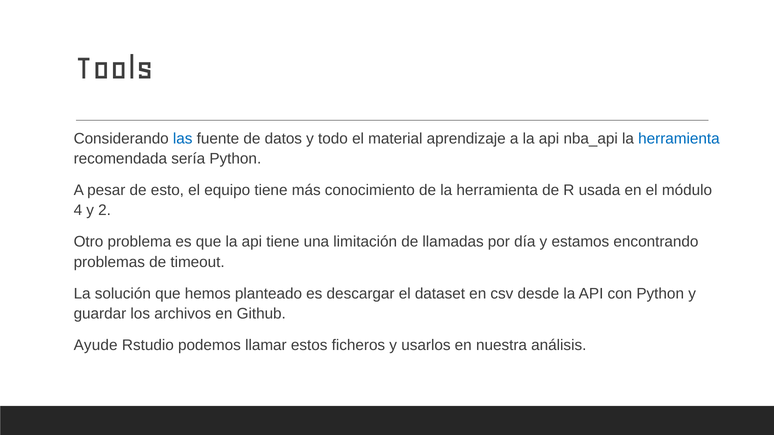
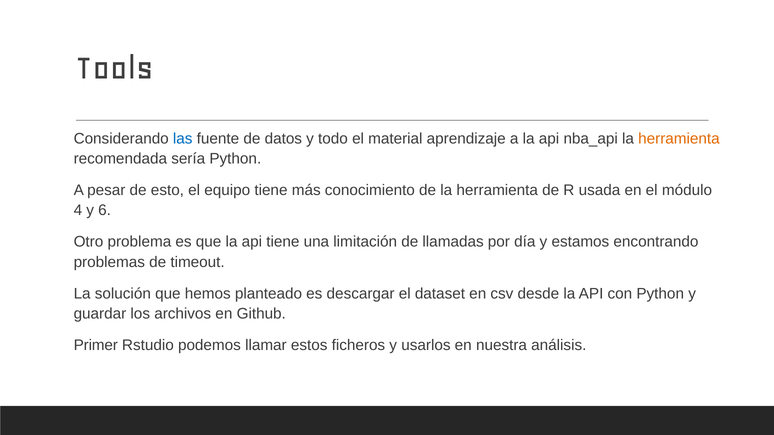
herramienta at (679, 139) colour: blue -> orange
2: 2 -> 6
Ayude: Ayude -> Primer
